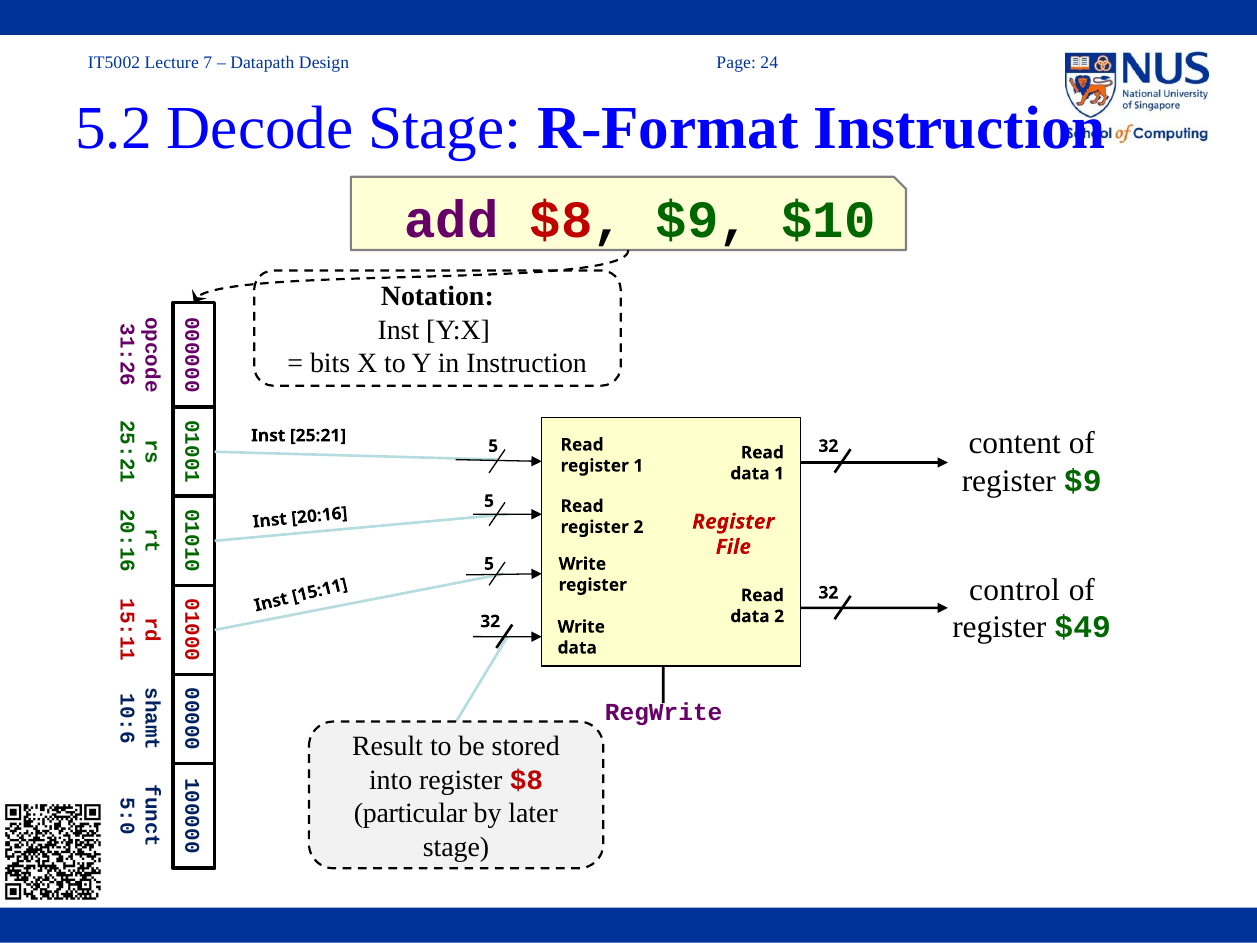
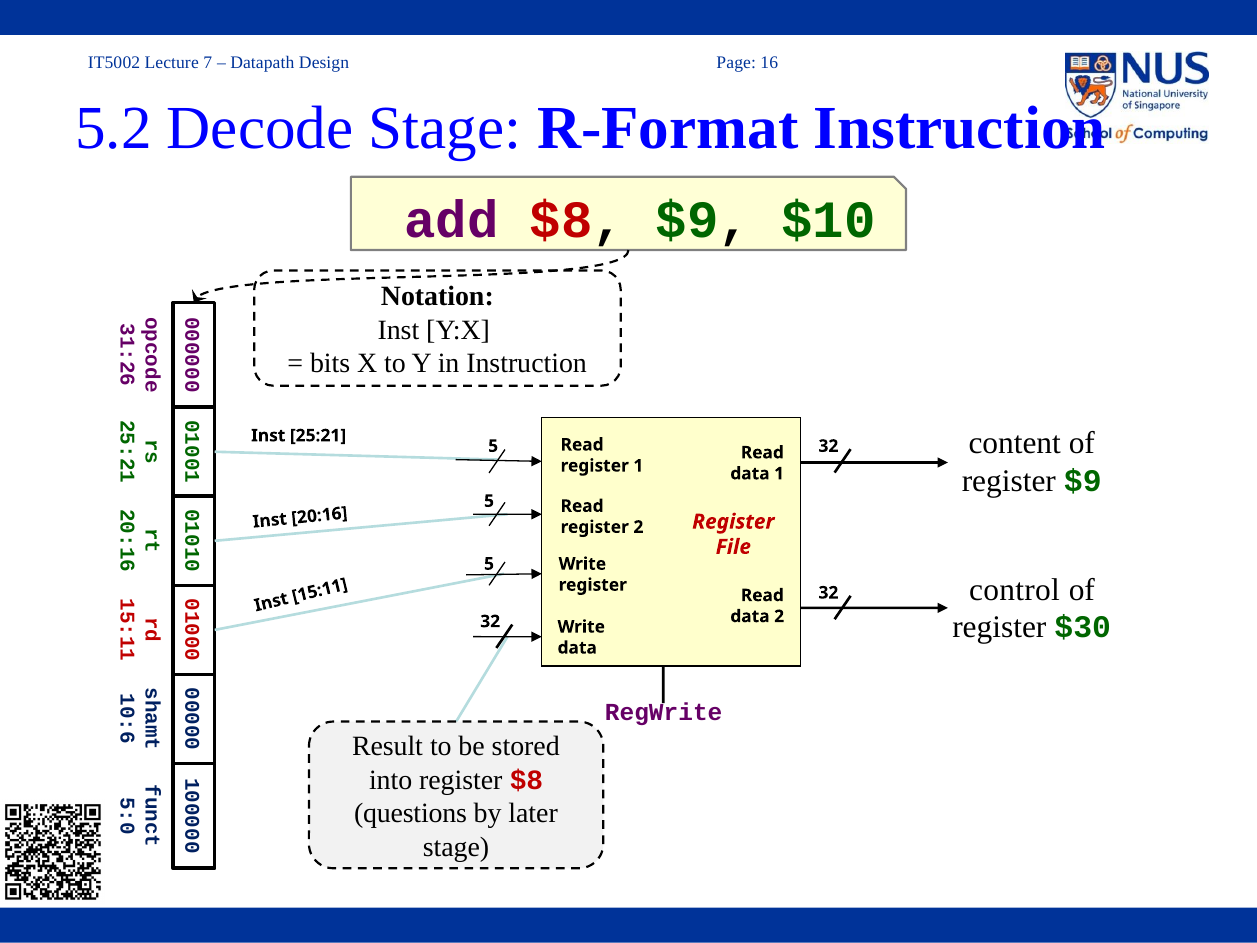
24: 24 -> 16
$49: $49 -> $30
particular: particular -> questions
